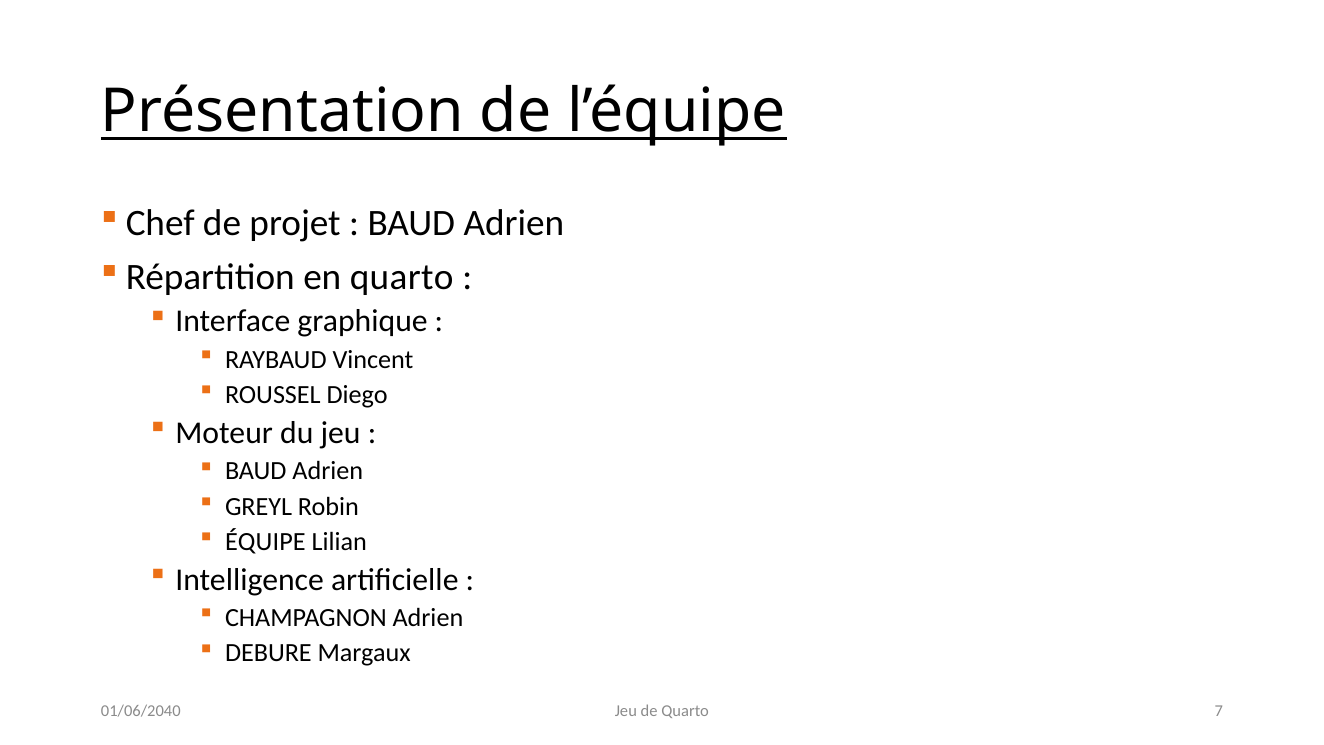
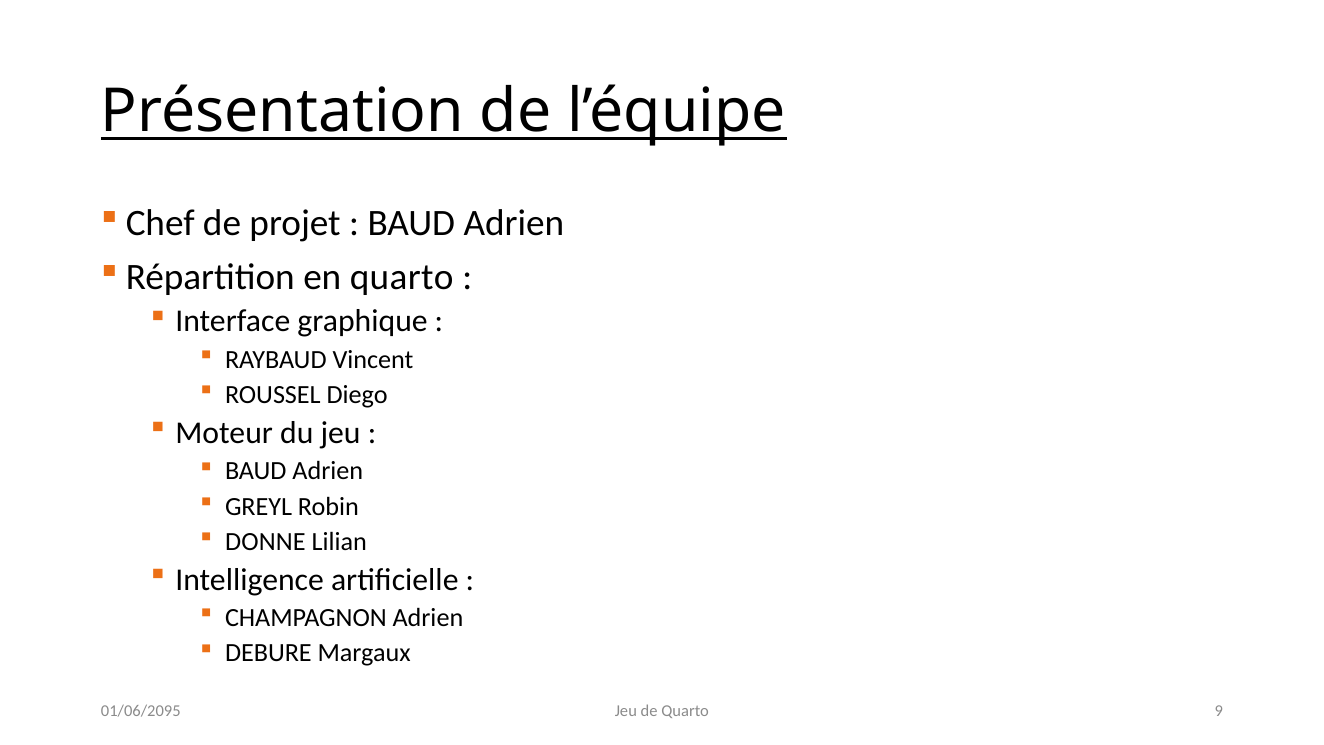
ÉQUIPE: ÉQUIPE -> DONNE
7: 7 -> 9
01/06/2040: 01/06/2040 -> 01/06/2095
